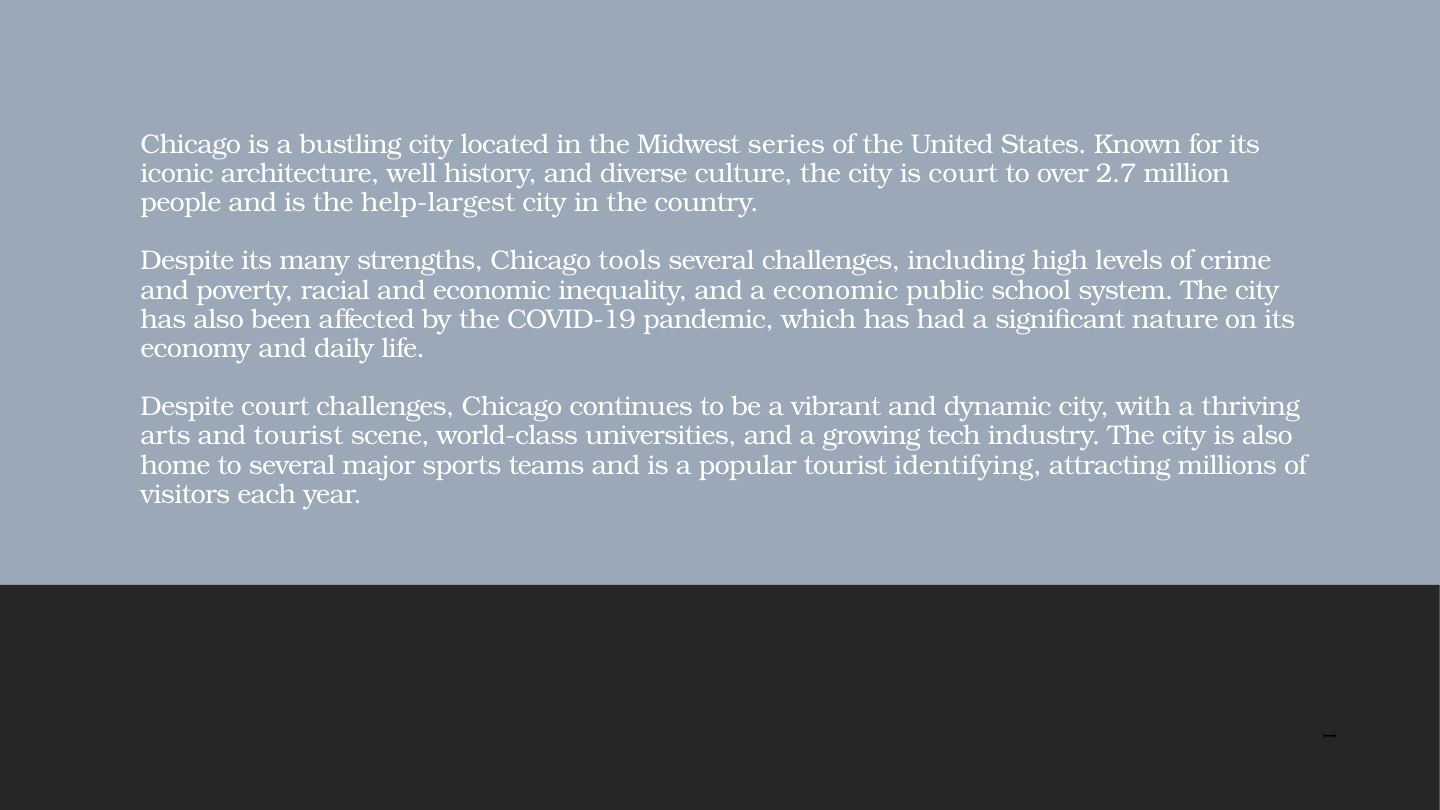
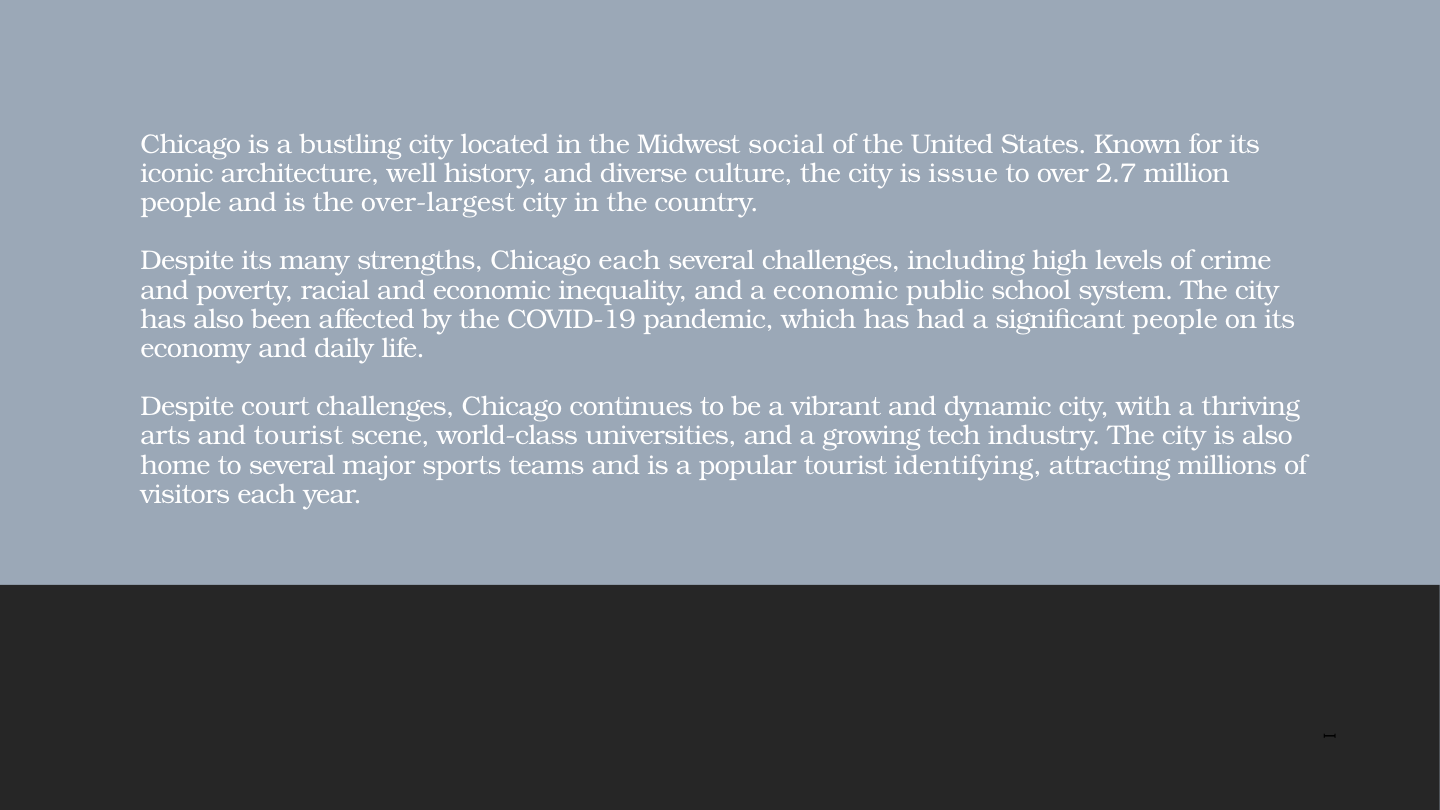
series: series -> social
is court: court -> issue
help-largest: help-largest -> over-largest
Chicago tools: tools -> each
significant nature: nature -> people
